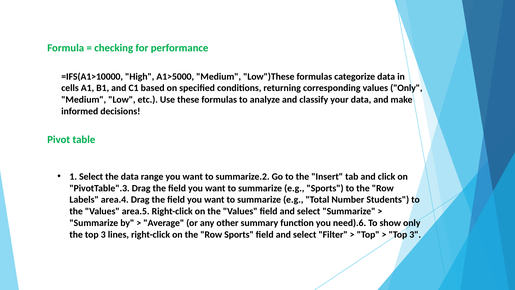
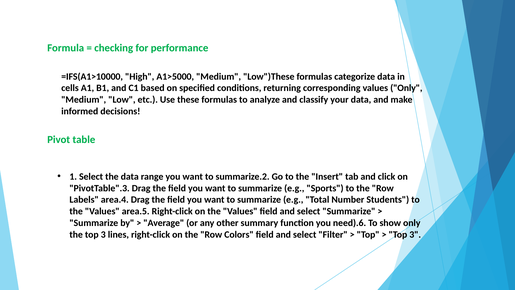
Row Sports: Sports -> Colors
